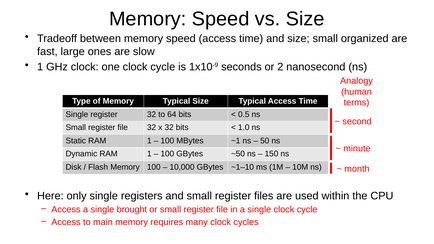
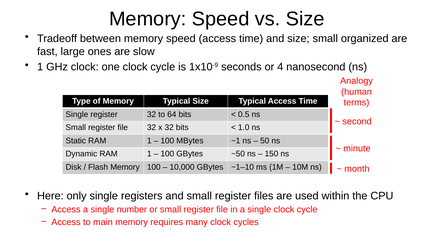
2: 2 -> 4
brought: brought -> number
